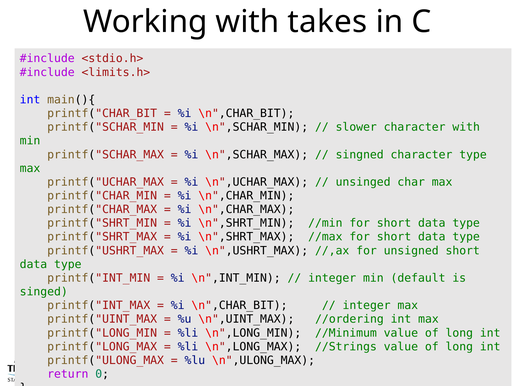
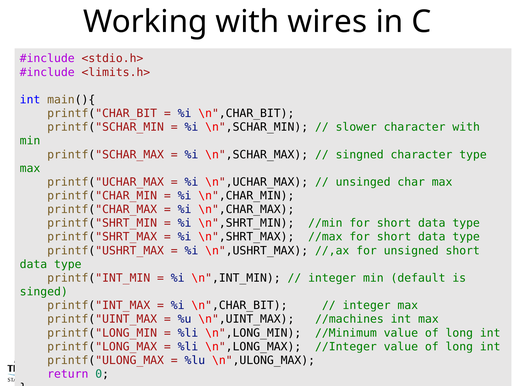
takes: takes -> wires
//ordering: //ordering -> //machines
//Strings: //Strings -> //Integer
